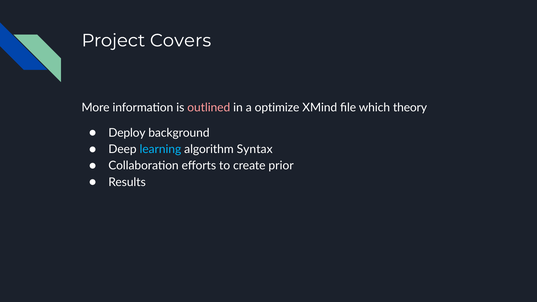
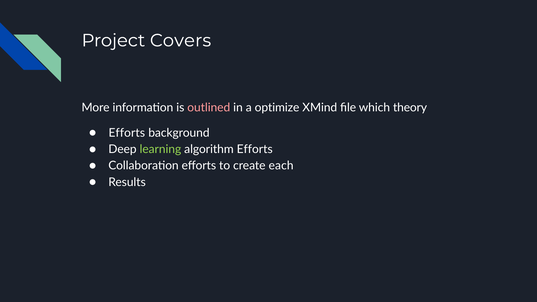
Deploy at (127, 133): Deploy -> Efforts
learning colour: light blue -> light green
algorithm Syntax: Syntax -> Efforts
prior: prior -> each
